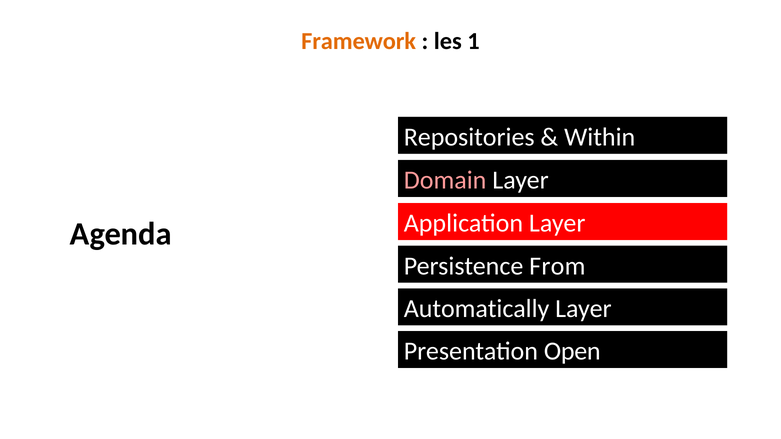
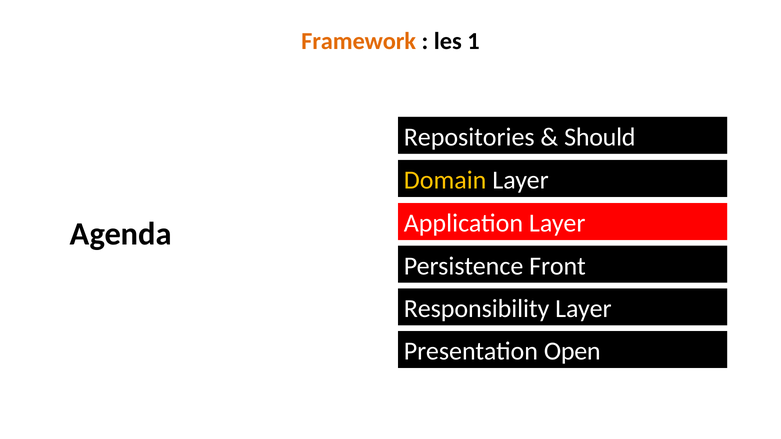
Within: Within -> Should
Domain colour: pink -> yellow
From: From -> Front
Automatically: Automatically -> Responsibility
